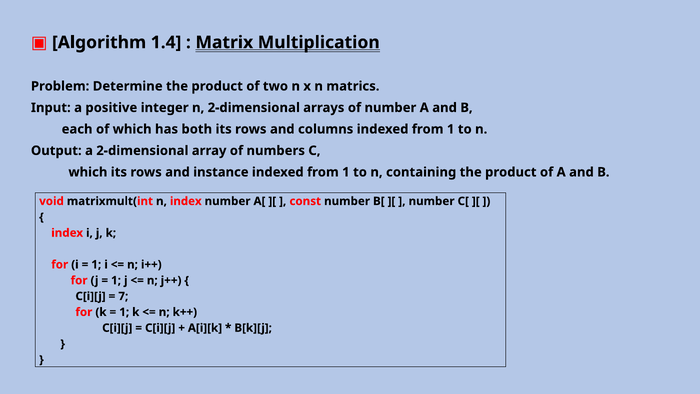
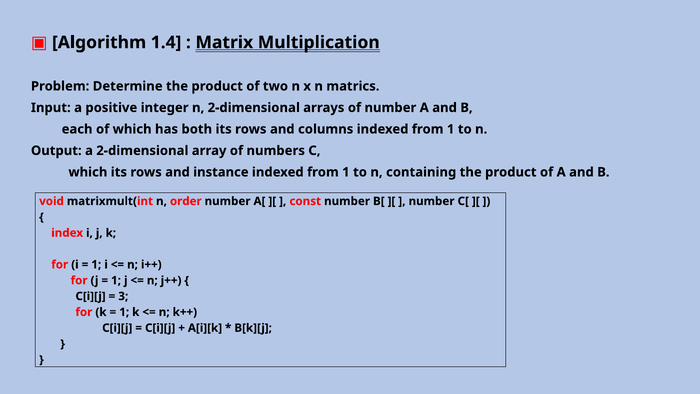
n index: index -> order
7: 7 -> 3
